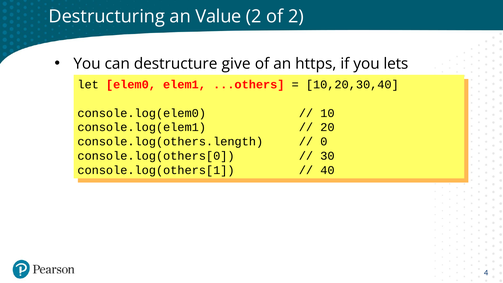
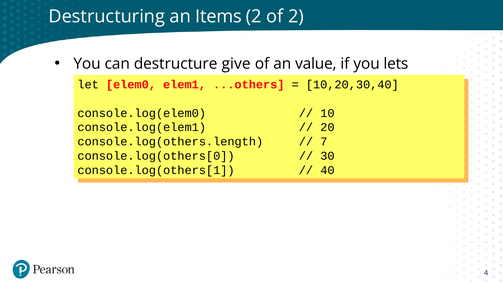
Value: Value -> Items
https: https -> value
0: 0 -> 7
